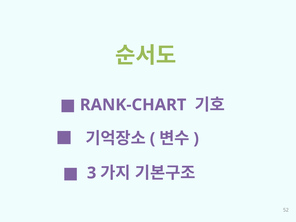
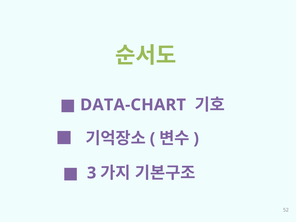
RANK-CHART: RANK-CHART -> DATA-CHART
